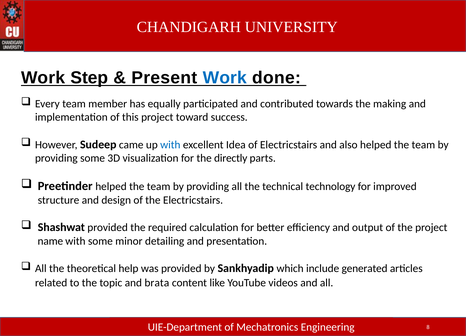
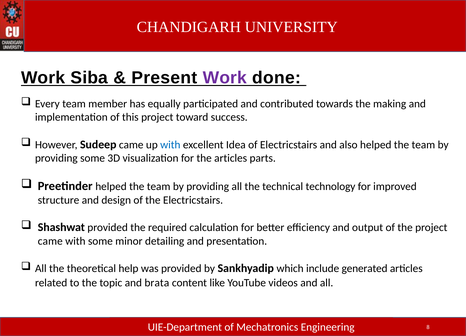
Step: Step -> Siba
Work at (225, 78) colour: blue -> purple
the directly: directly -> articles
name at (50, 241): name -> came
